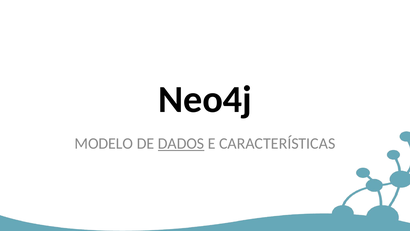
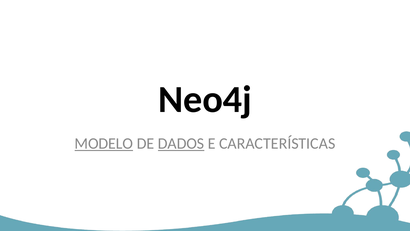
MODELO underline: none -> present
